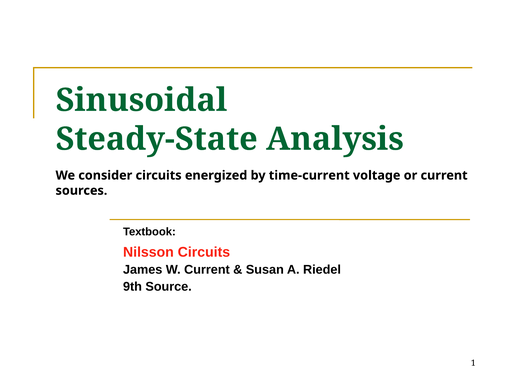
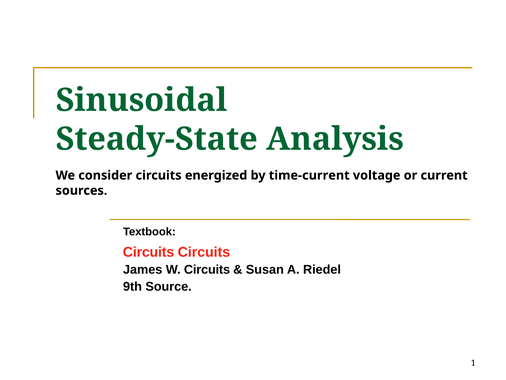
Nilsson at (148, 252): Nilsson -> Circuits
W Current: Current -> Circuits
